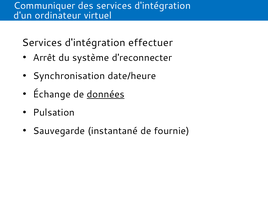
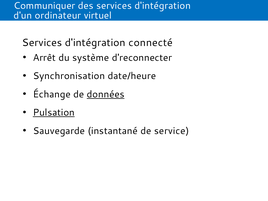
effectuer: effectuer -> connecté
Pulsation underline: none -> present
fournie: fournie -> service
